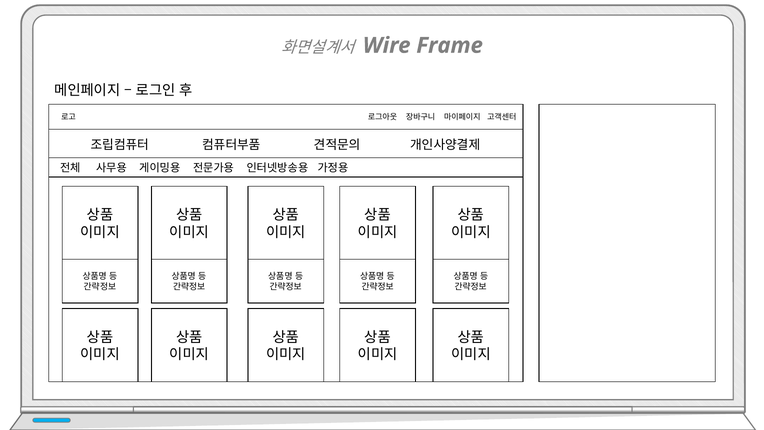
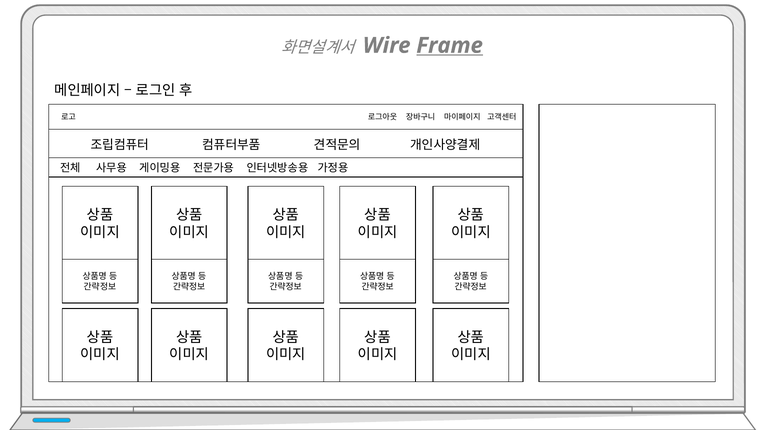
Frame underline: none -> present
